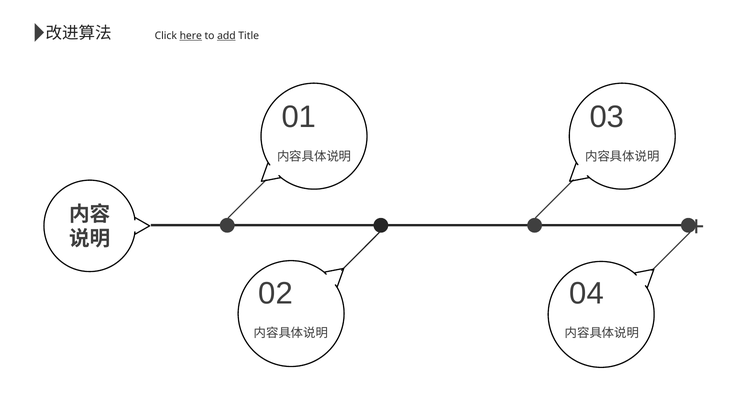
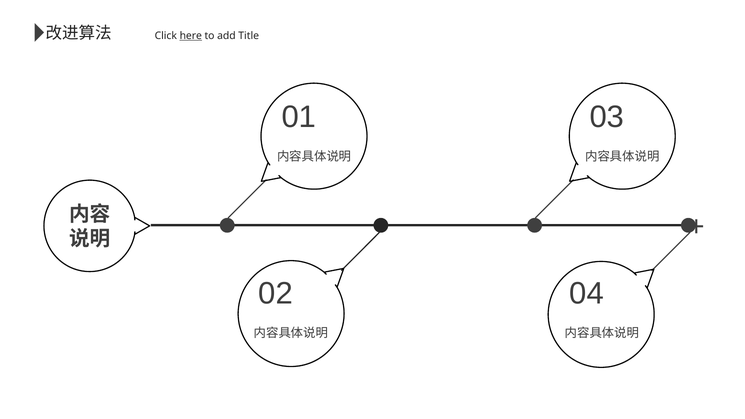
add underline: present -> none
